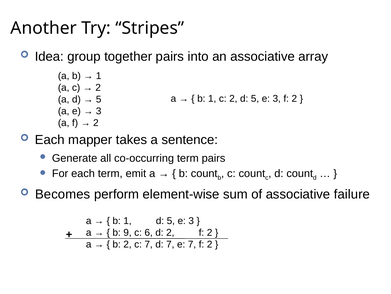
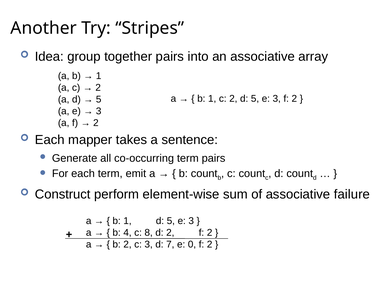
Becomes: Becomes -> Construct
9: 9 -> 4
6: 6 -> 8
c 7: 7 -> 3
e 7: 7 -> 0
